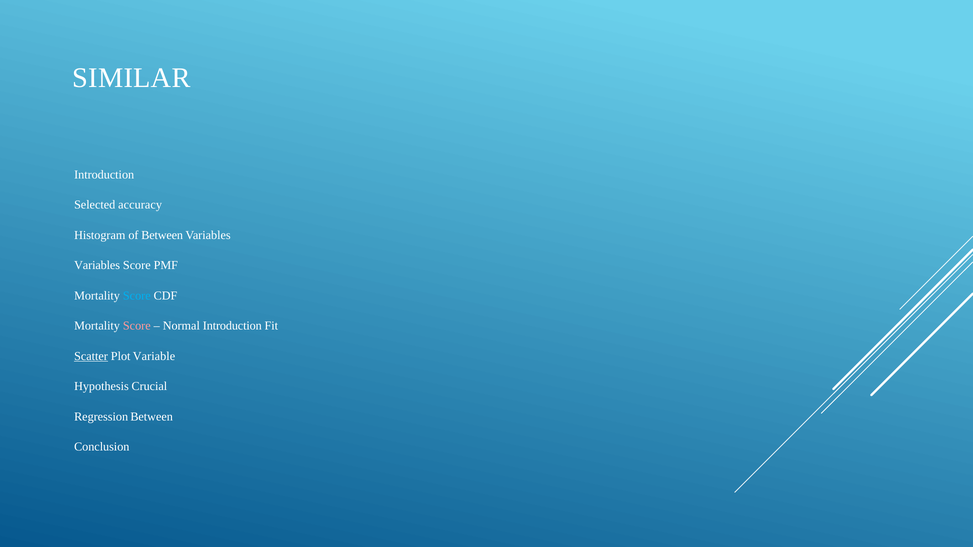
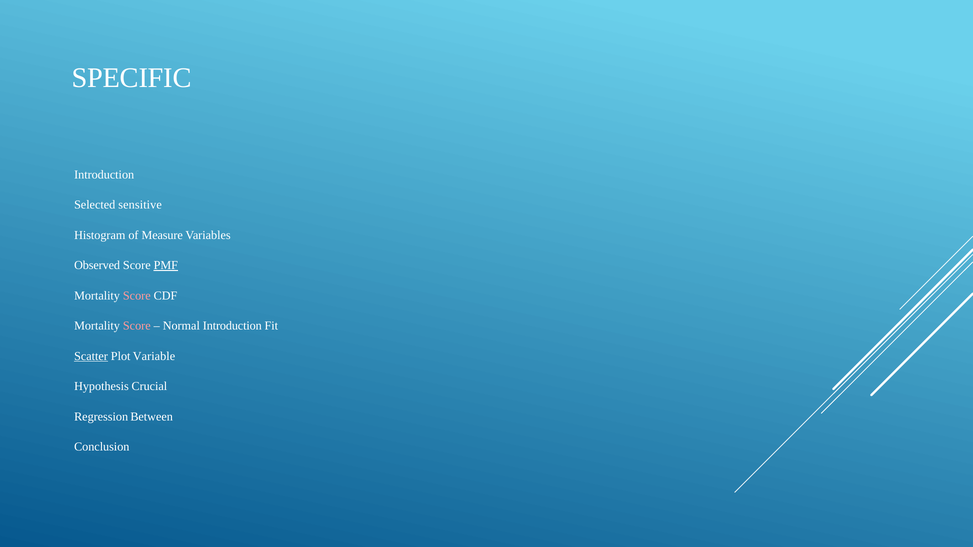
SIMILAR: SIMILAR -> SPECIFIC
accuracy: accuracy -> sensitive
of Between: Between -> Measure
Variables at (97, 266): Variables -> Observed
PMF underline: none -> present
Score at (137, 296) colour: light blue -> pink
